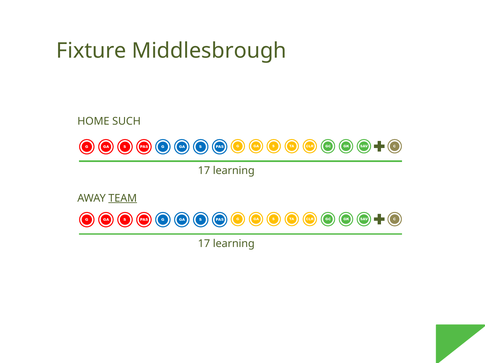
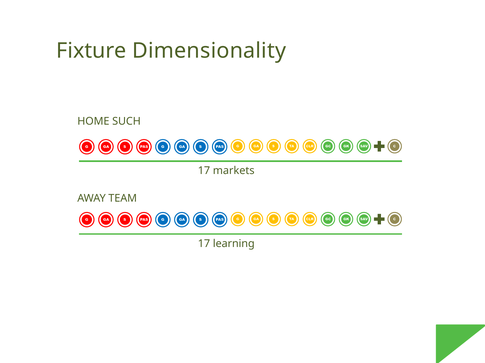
Middlesbrough: Middlesbrough -> Dimensionality
learning at (234, 171): learning -> markets
TEAM underline: present -> none
